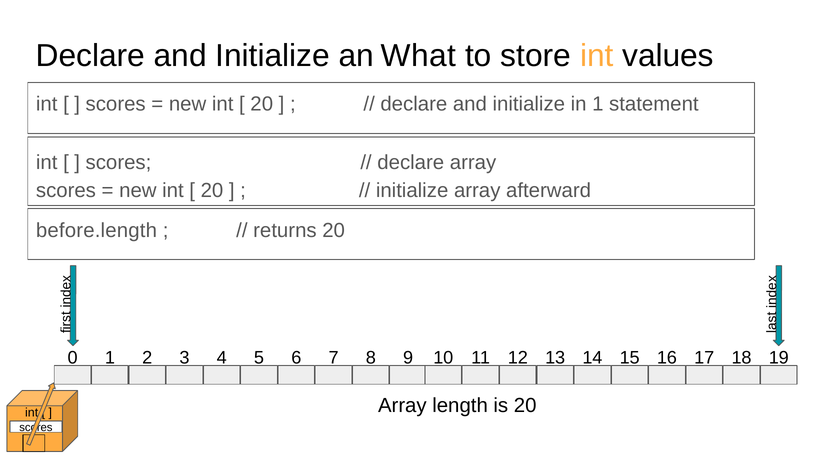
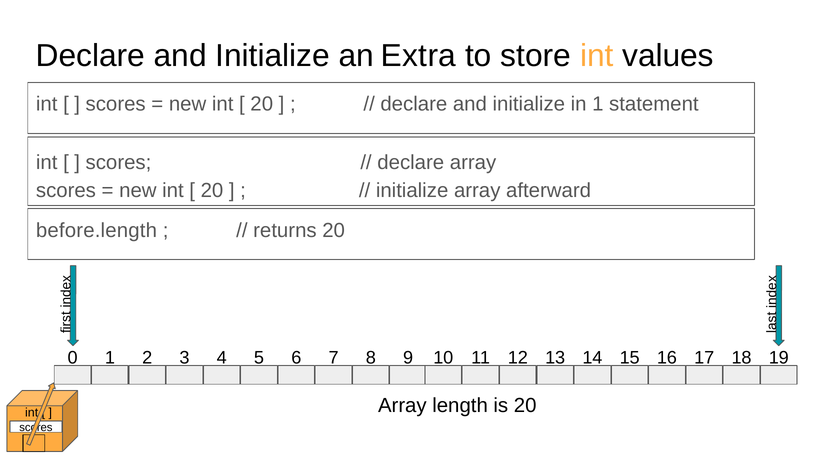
What: What -> Extra
